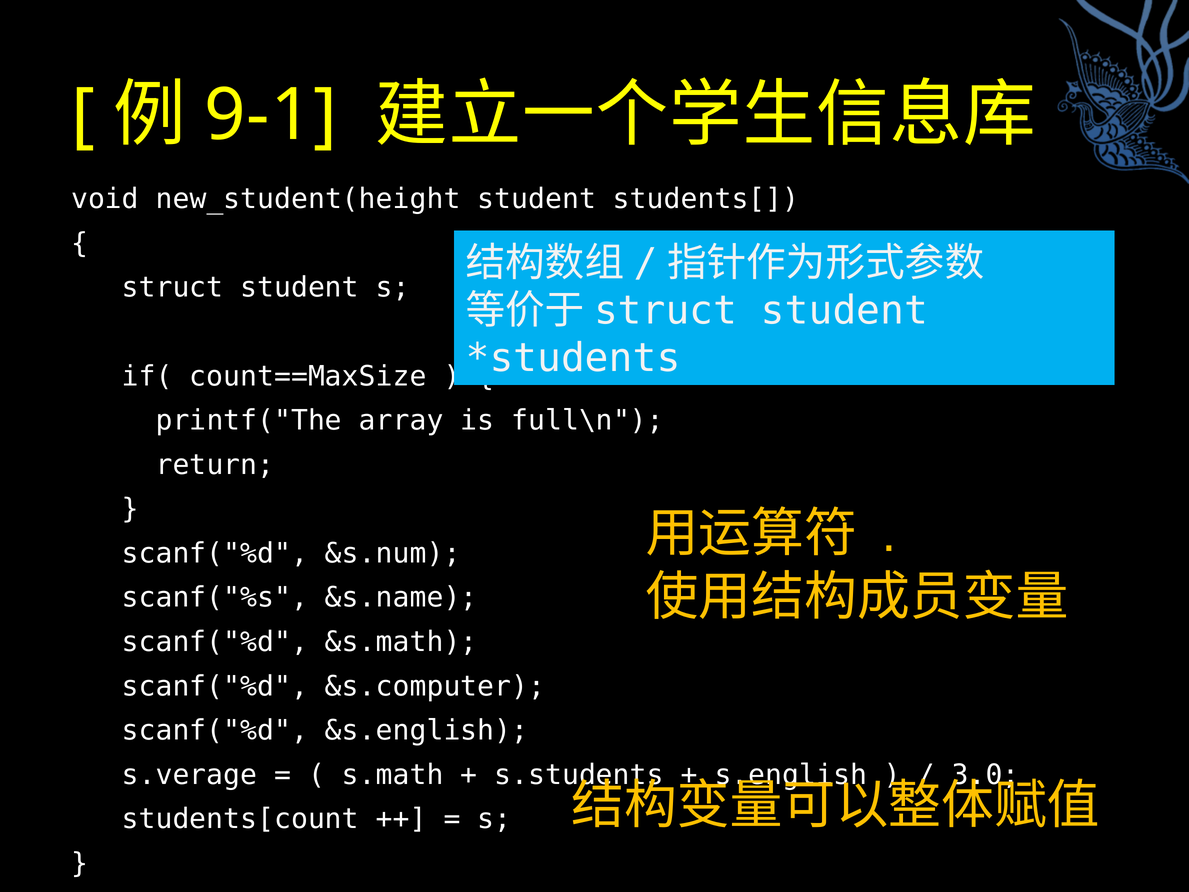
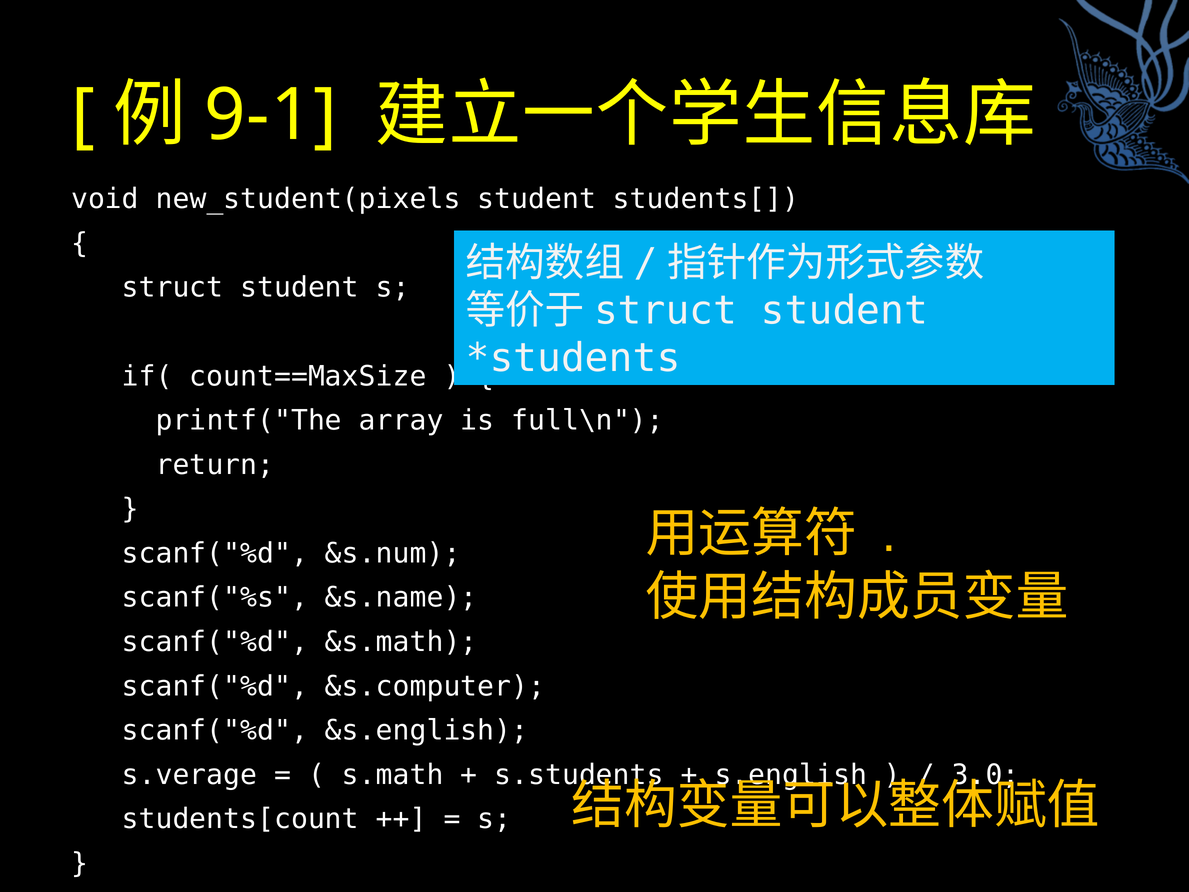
new_student(height: new_student(height -> new_student(pixels
